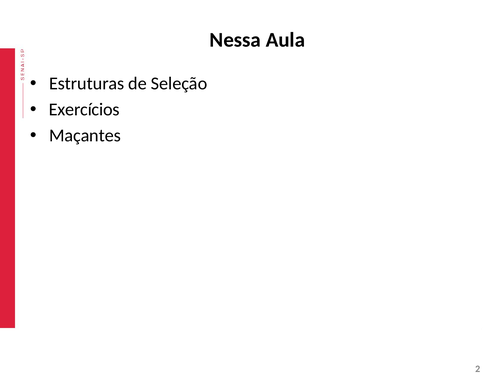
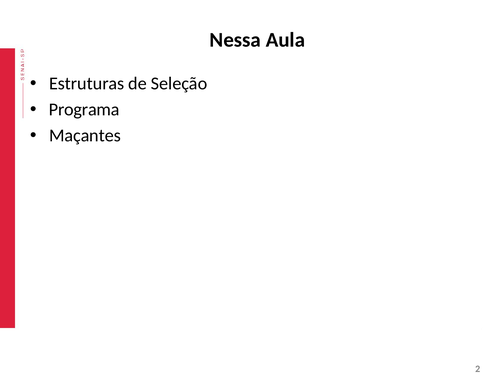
Exercícios: Exercícios -> Programa
